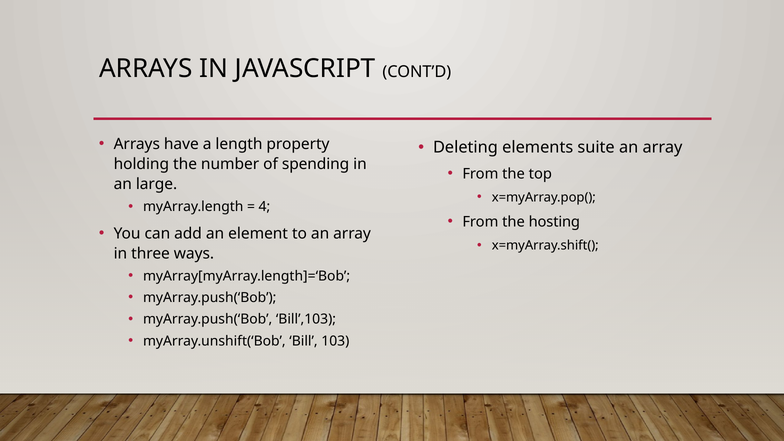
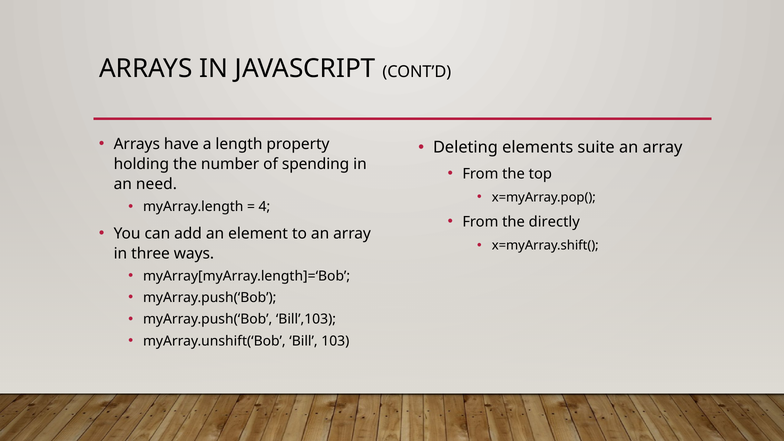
large: large -> need
hosting: hosting -> directly
